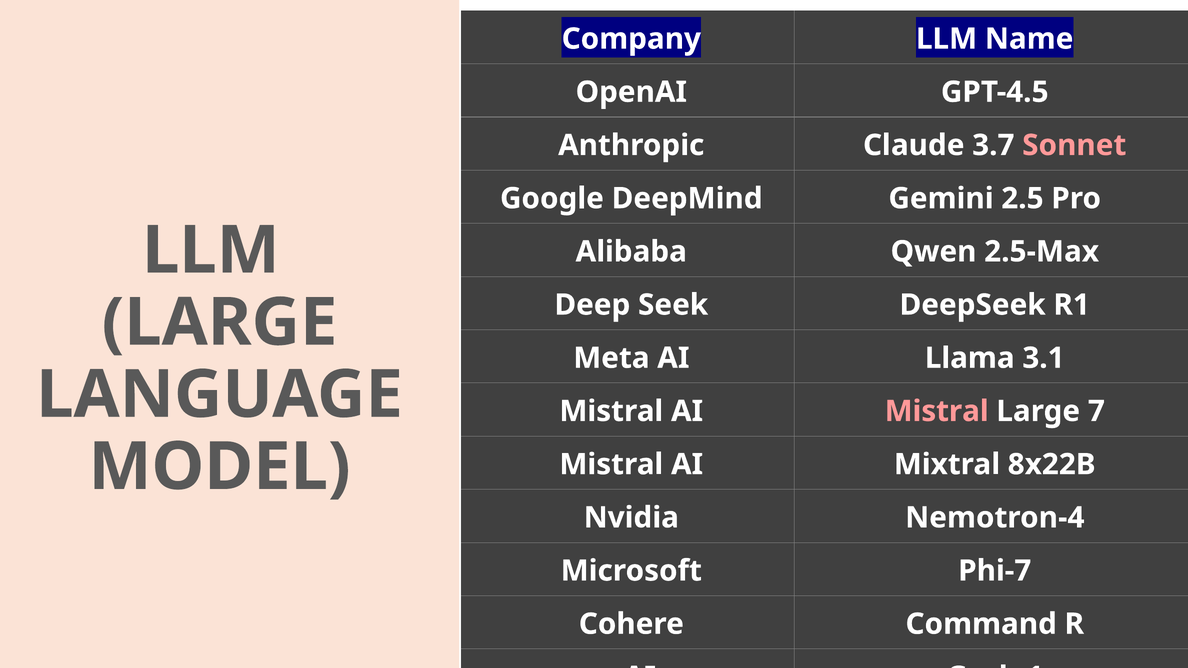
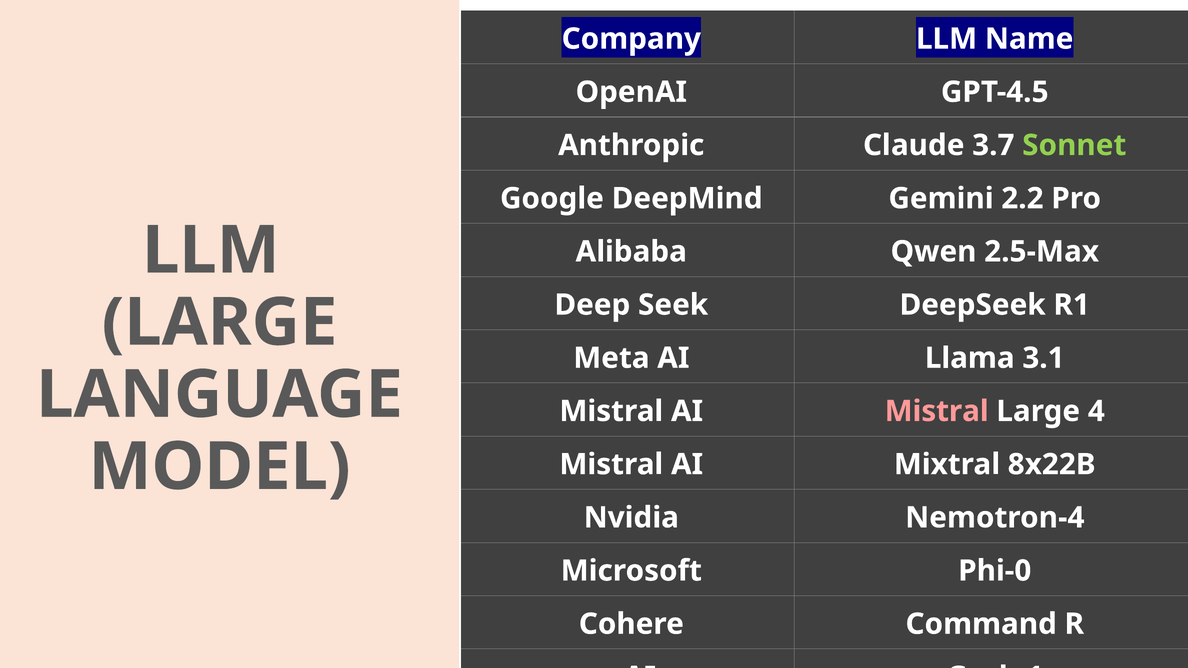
Sonnet colour: pink -> light green
2.5: 2.5 -> 2.2
7: 7 -> 4
Phi-7: Phi-7 -> Phi-0
